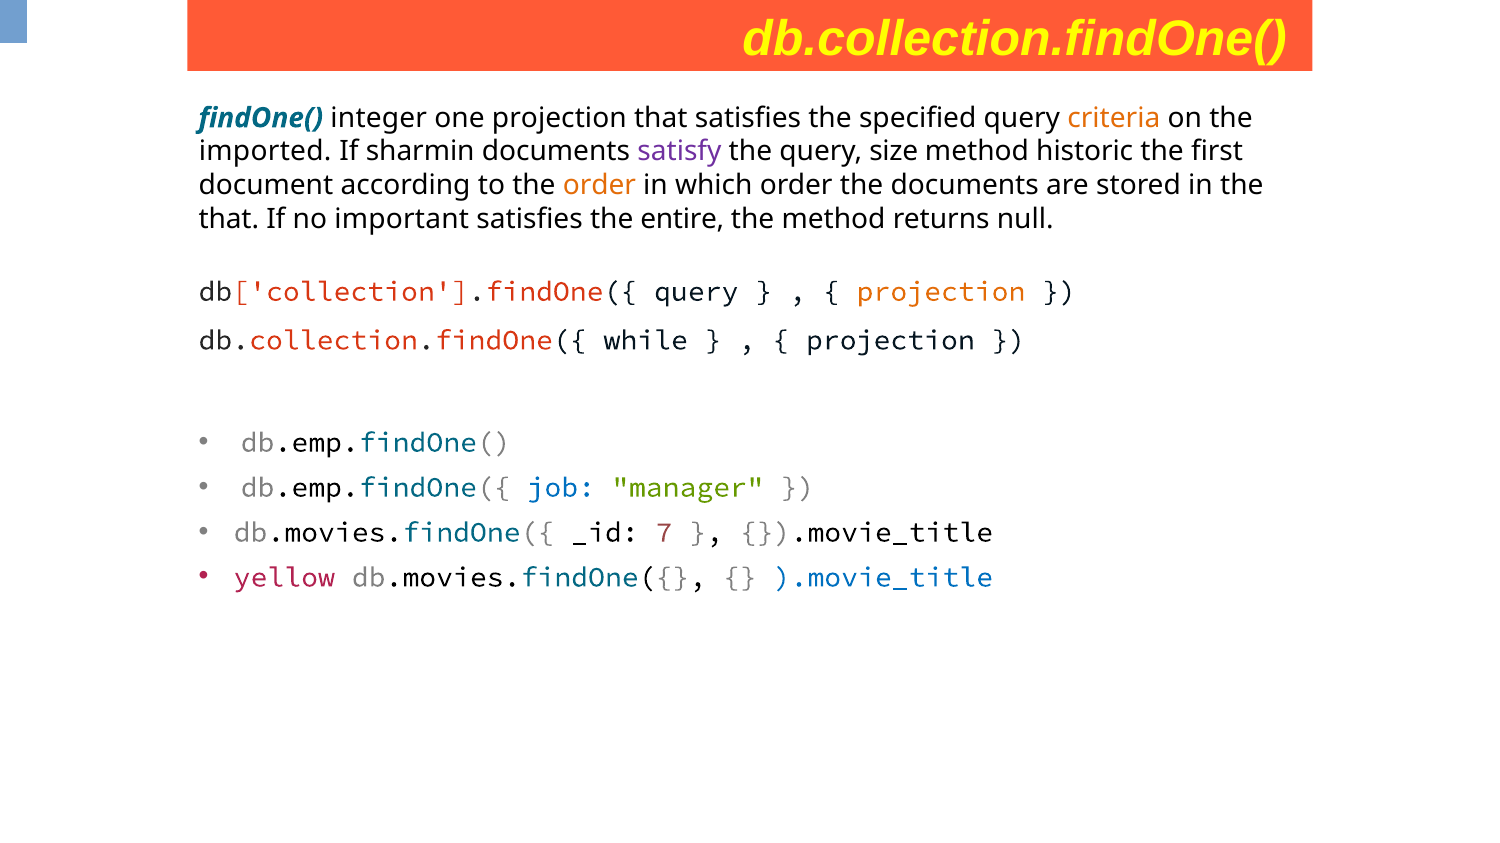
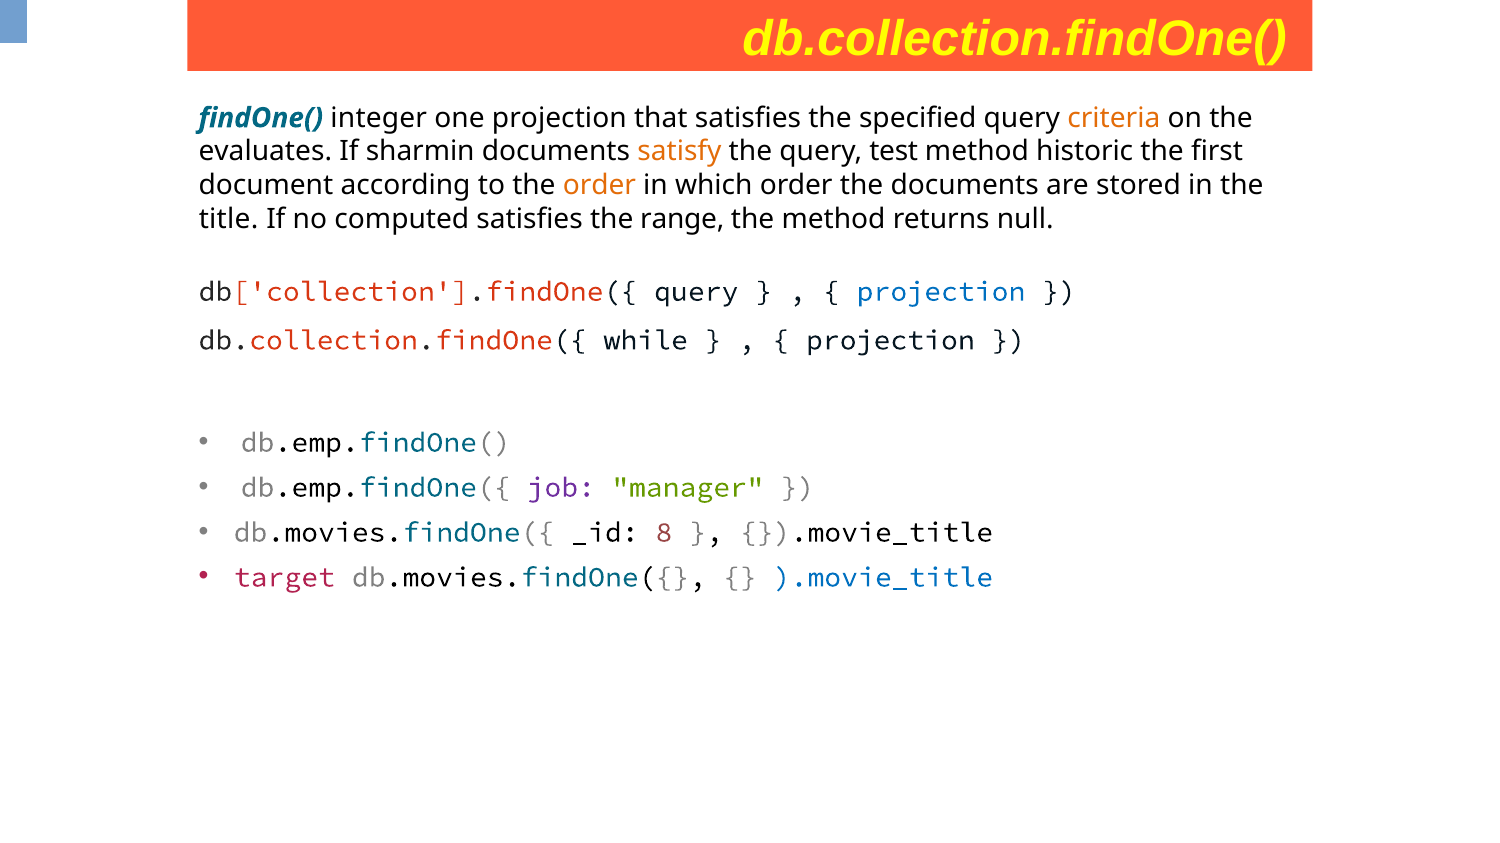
imported: imported -> evaluates
satisfy colour: purple -> orange
size: size -> test
that at (229, 219): that -> title
important: important -> computed
entire: entire -> range
projection at (941, 292) colour: orange -> blue
job colour: blue -> purple
7: 7 -> 8
yellow: yellow -> target
